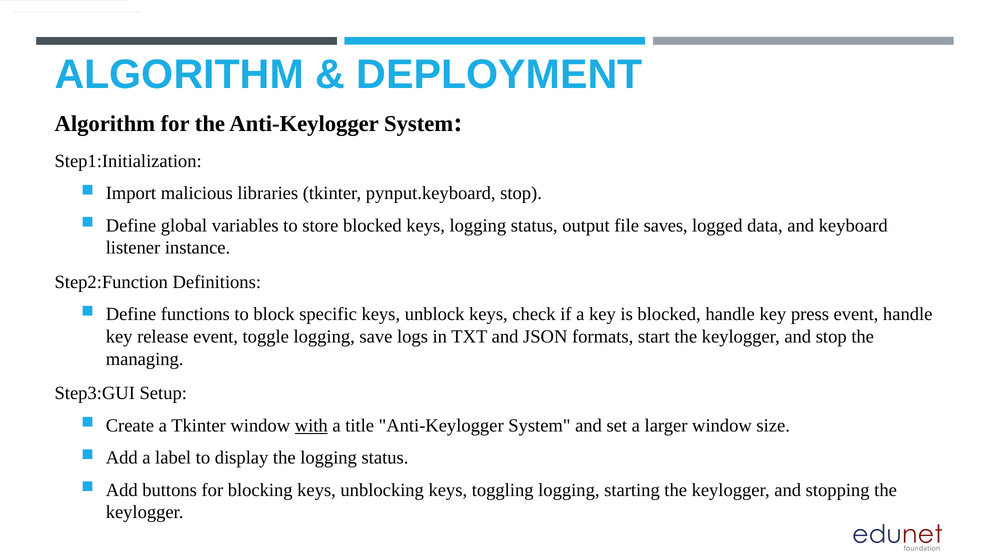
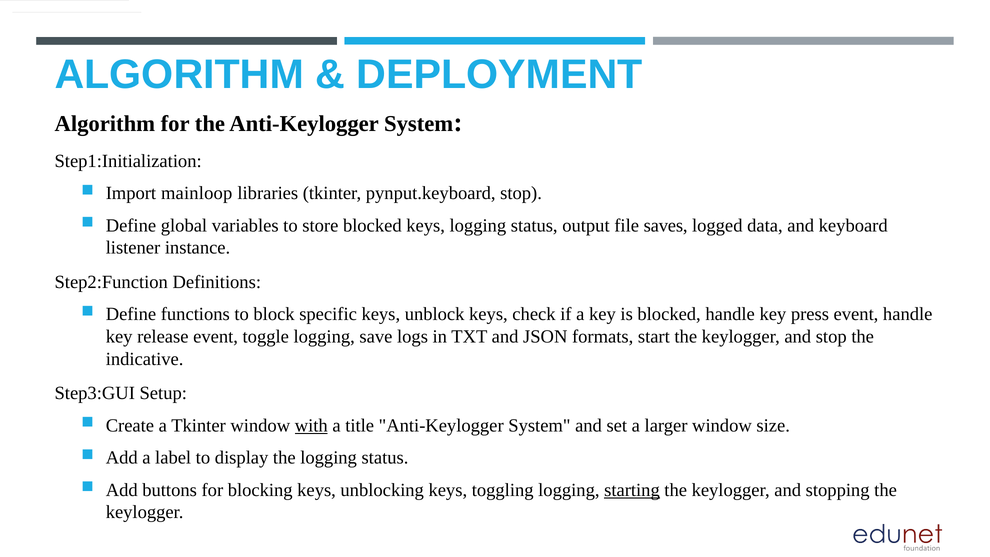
malicious: malicious -> mainloop
managing: managing -> indicative
starting underline: none -> present
